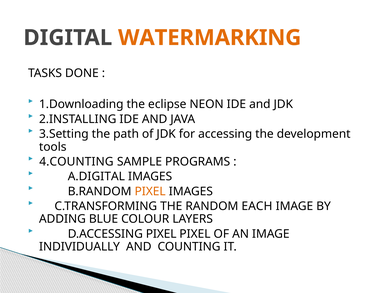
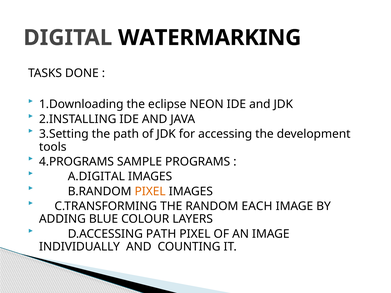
WATERMARKING colour: orange -> black
4.COUNTING: 4.COUNTING -> 4.PROGRAMS
D.ACCESSING PIXEL: PIXEL -> PATH
